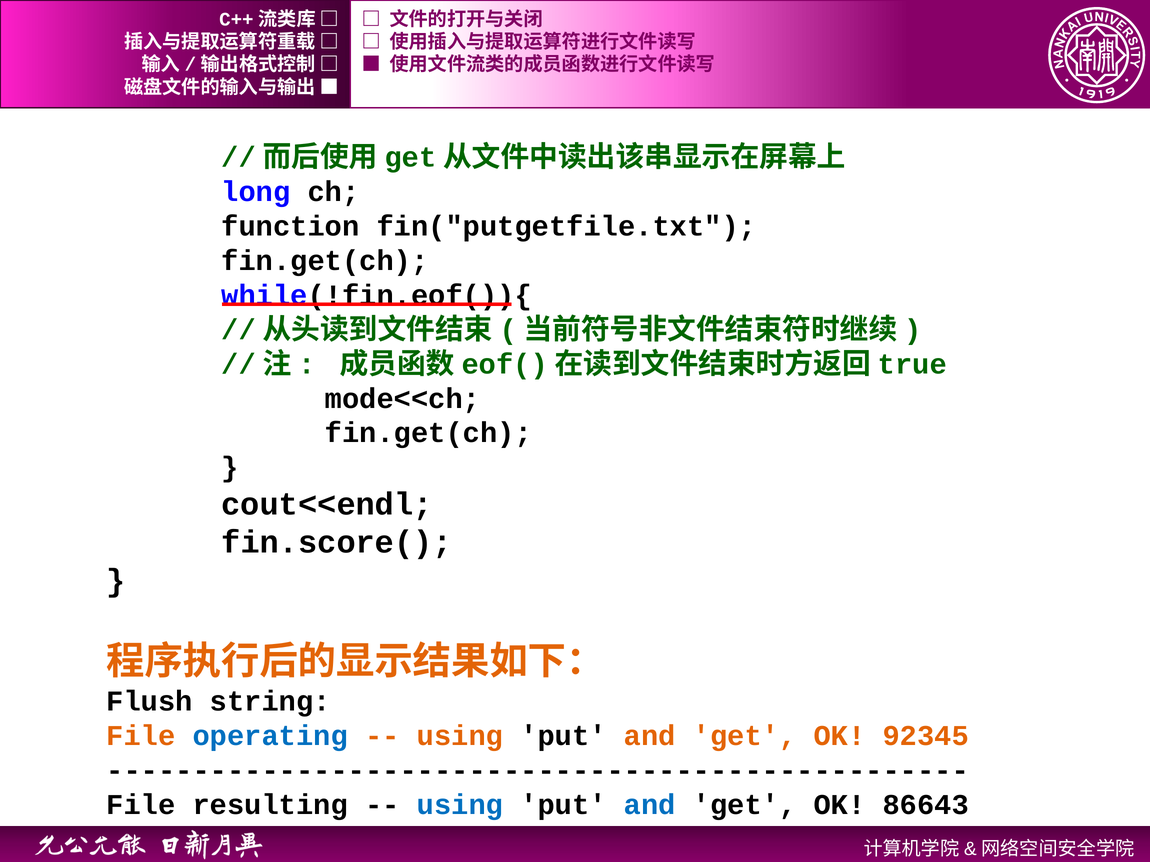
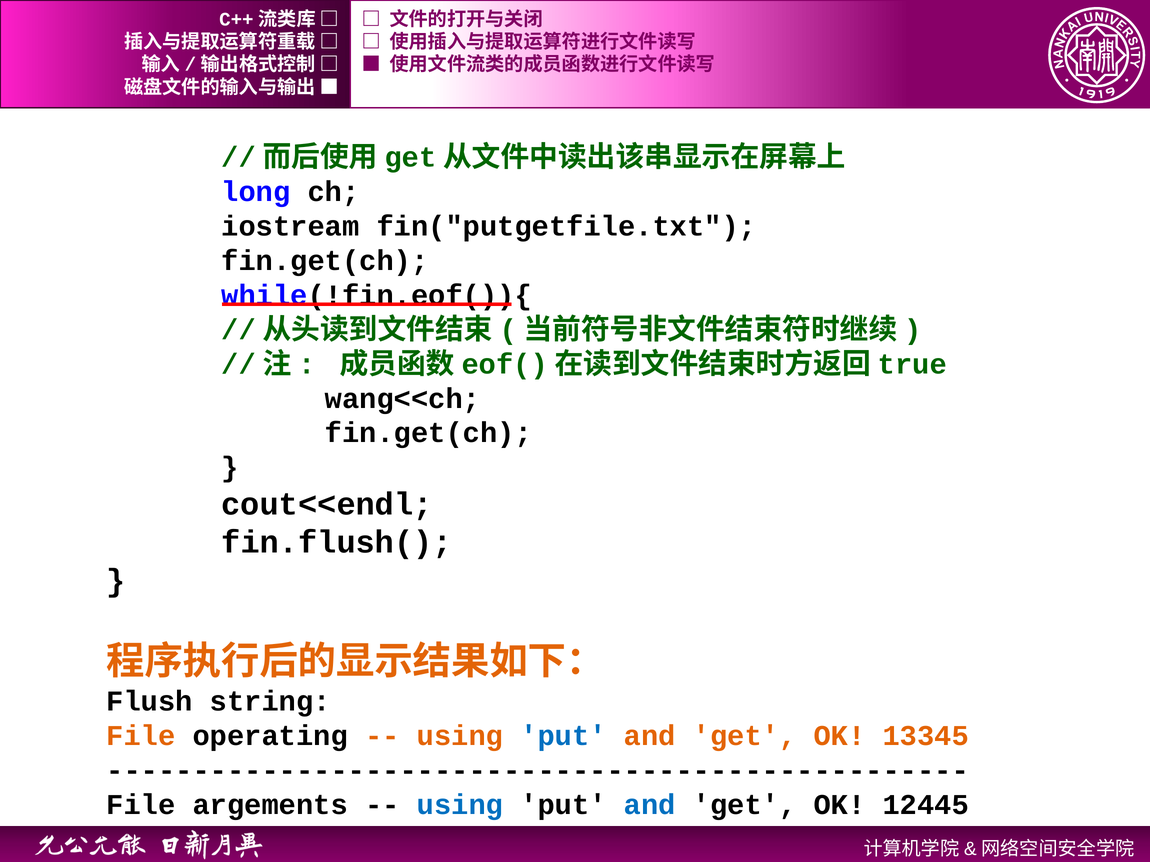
function: function -> iostream
mode<<ch: mode<<ch -> wang<<ch
fin.score(: fin.score( -> fin.flush(
operating colour: blue -> black
put at (563, 736) colour: black -> blue
92345: 92345 -> 13345
resulting: resulting -> argements
86643: 86643 -> 12445
